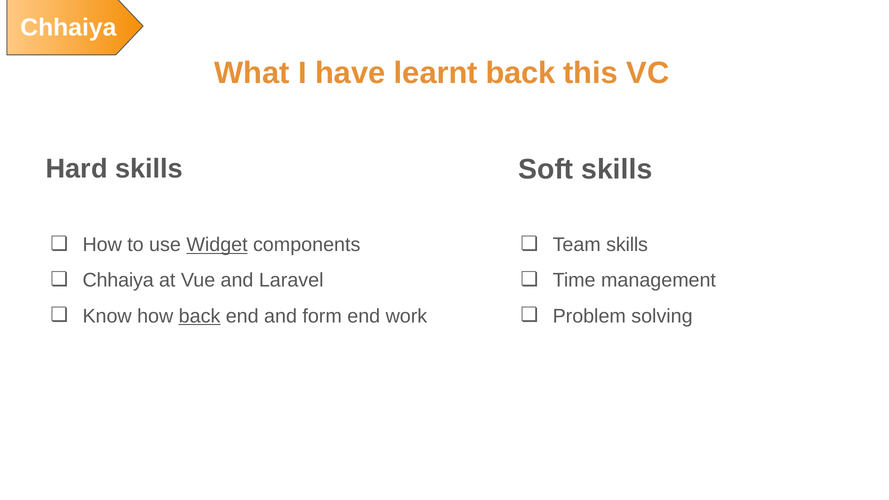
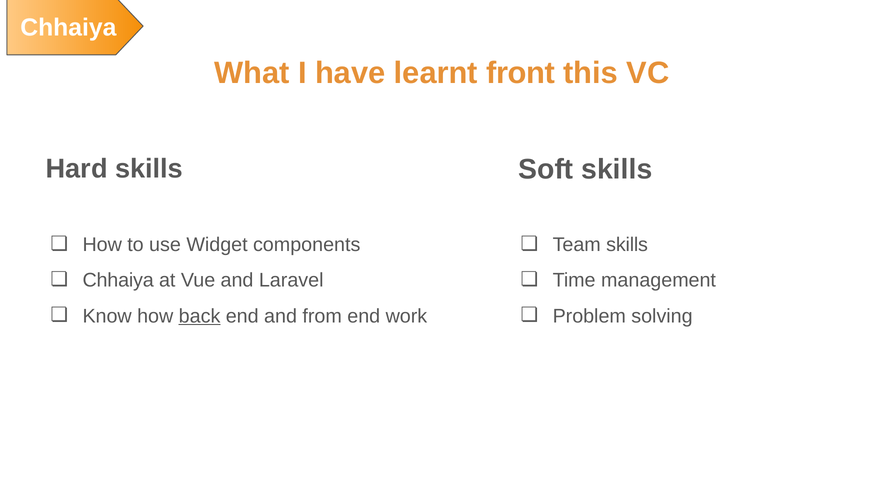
learnt back: back -> front
Widget underline: present -> none
form: form -> from
